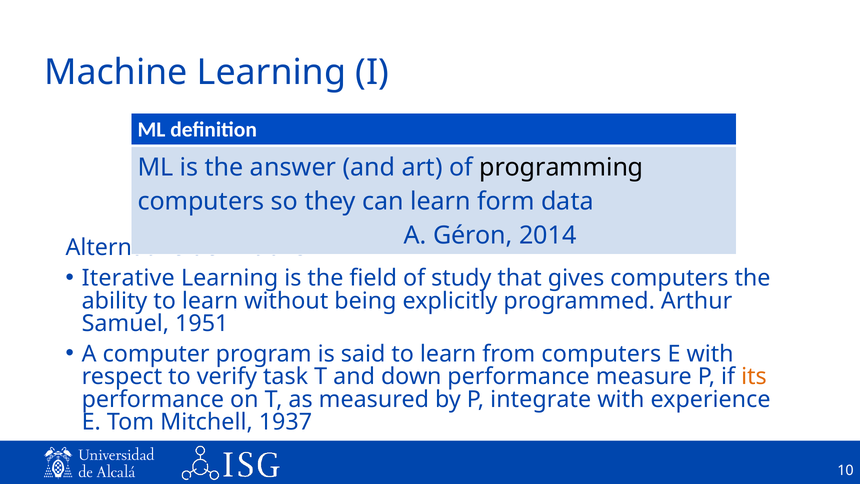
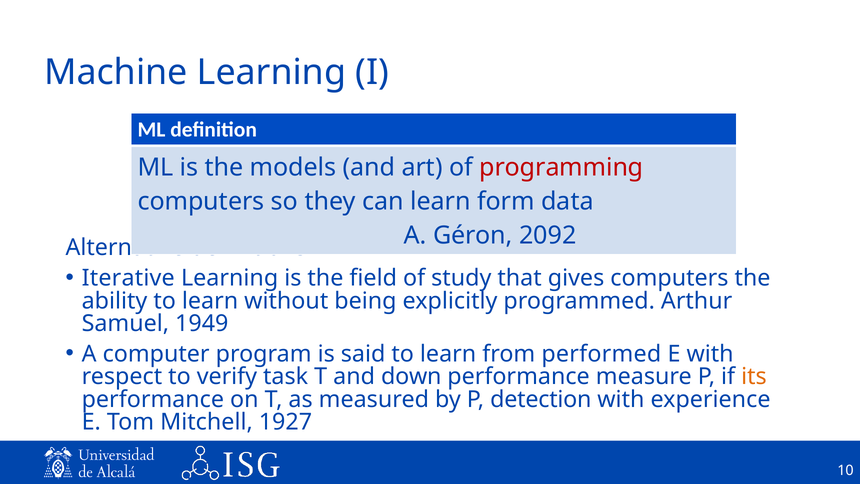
answer: answer -> models
programming colour: black -> red
2014: 2014 -> 2092
1951: 1951 -> 1949
from computers: computers -> performed
integrate: integrate -> detection
1937: 1937 -> 1927
